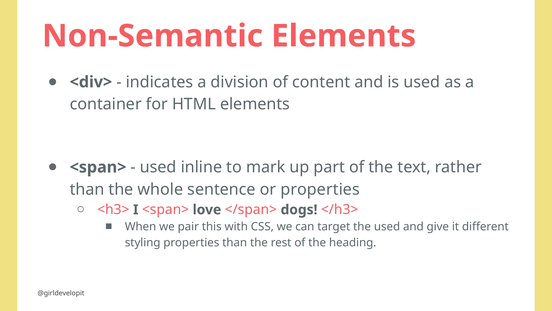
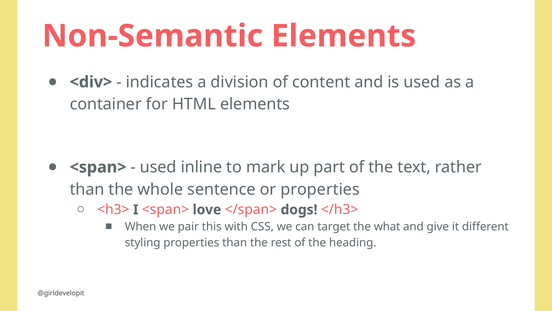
the used: used -> what
